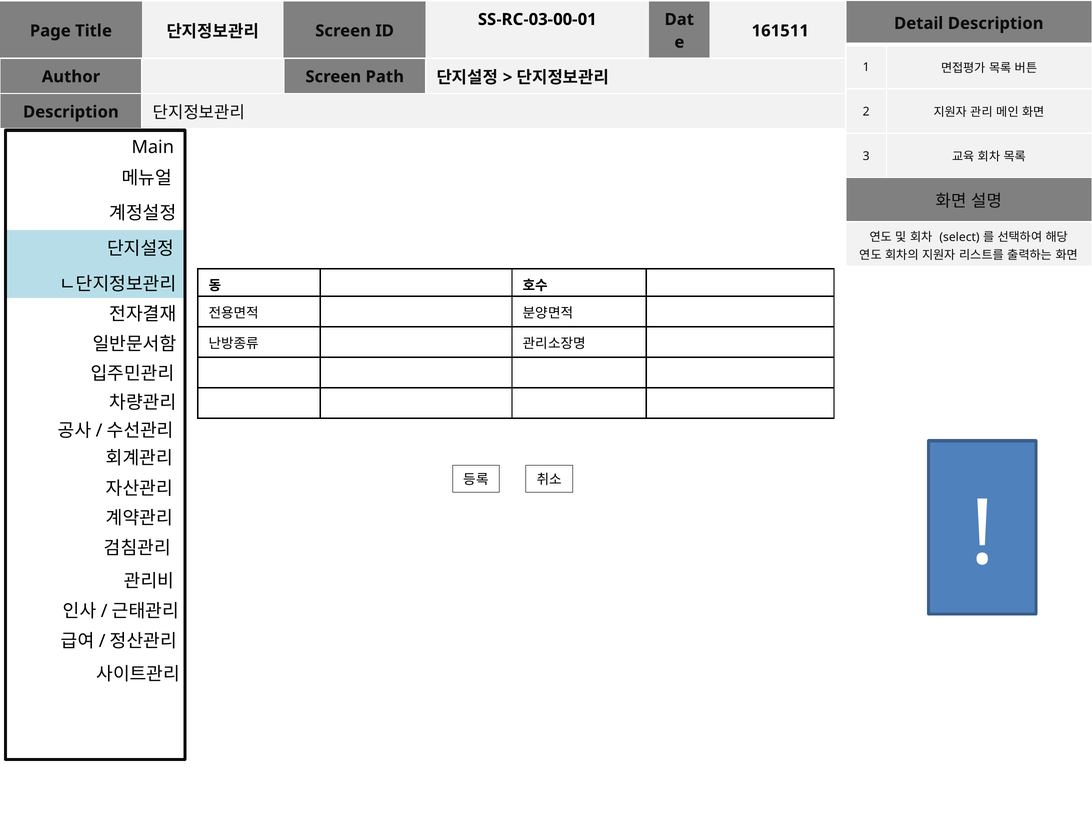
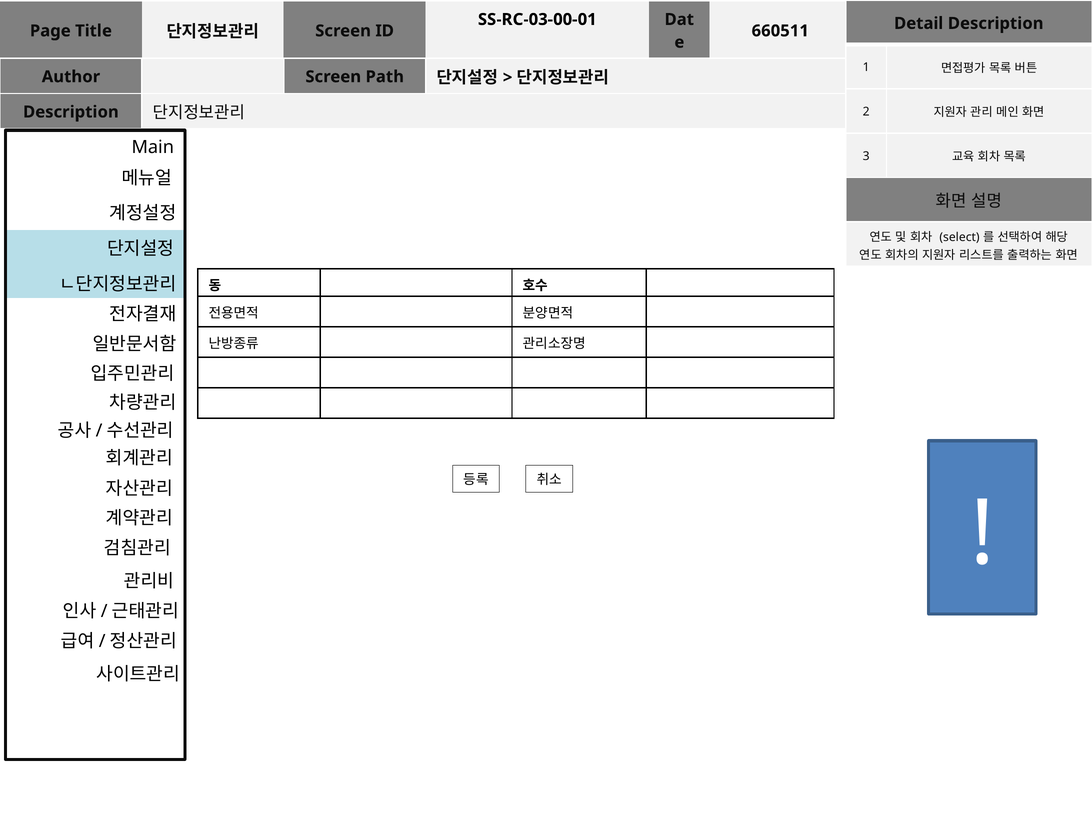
161511: 161511 -> 660511
